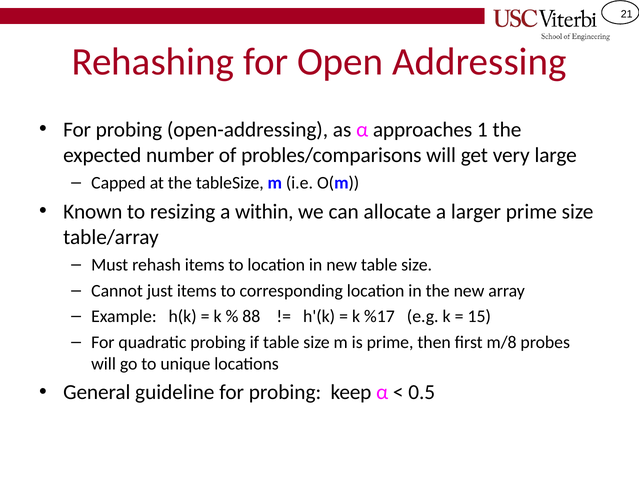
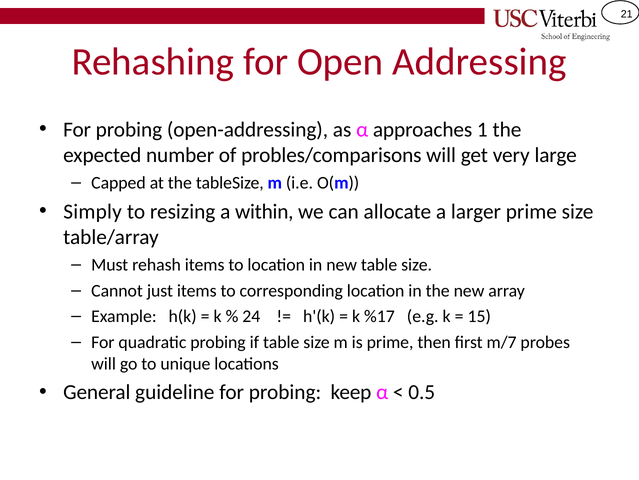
Known: Known -> Simply
88: 88 -> 24
m/8: m/8 -> m/7
